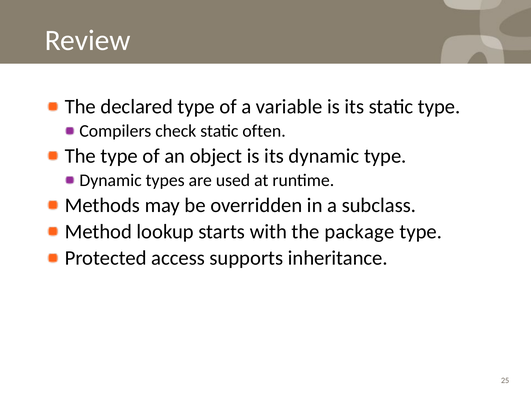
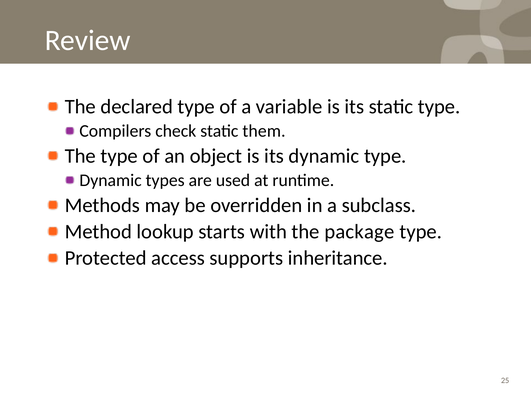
often: often -> them
